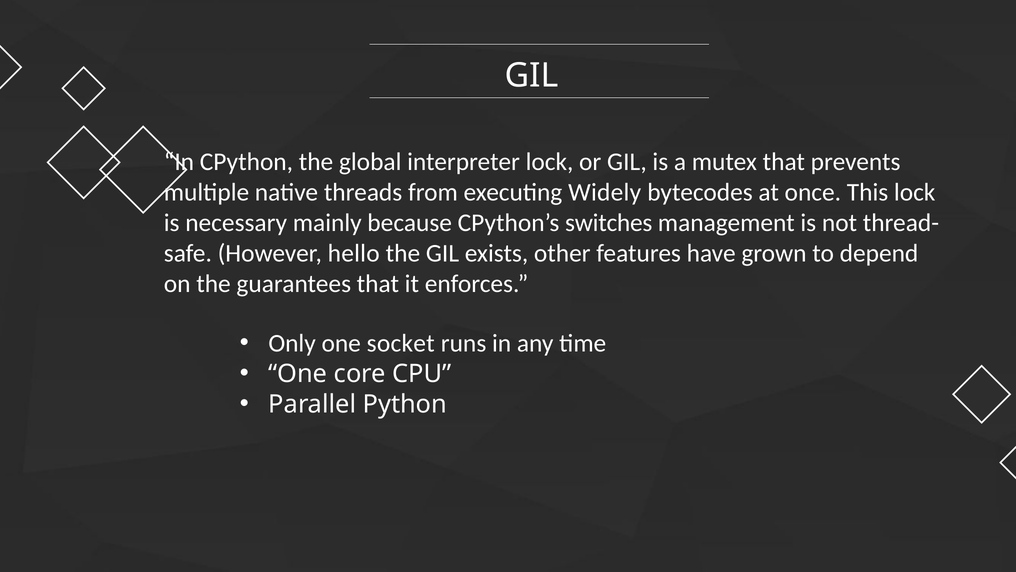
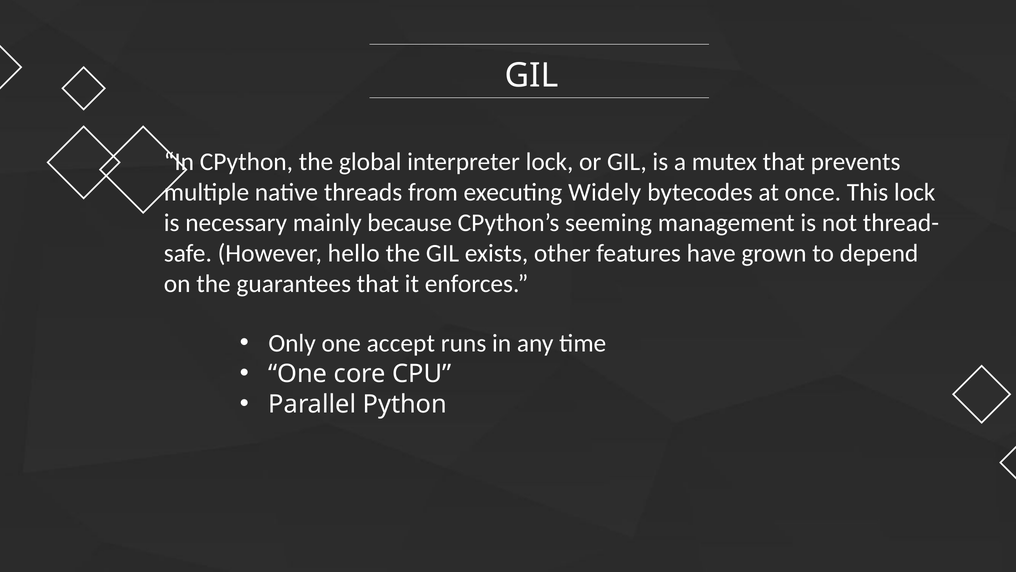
switches: switches -> seeming
socket: socket -> accept
